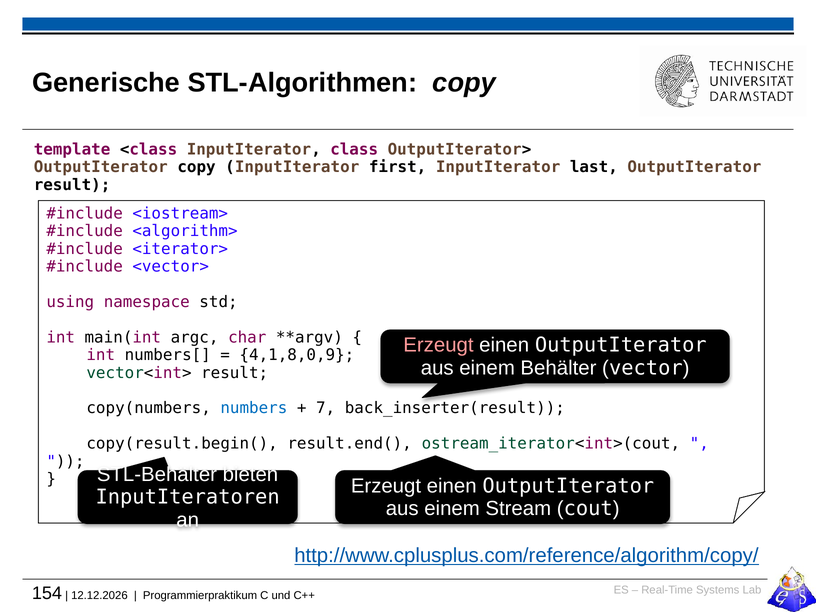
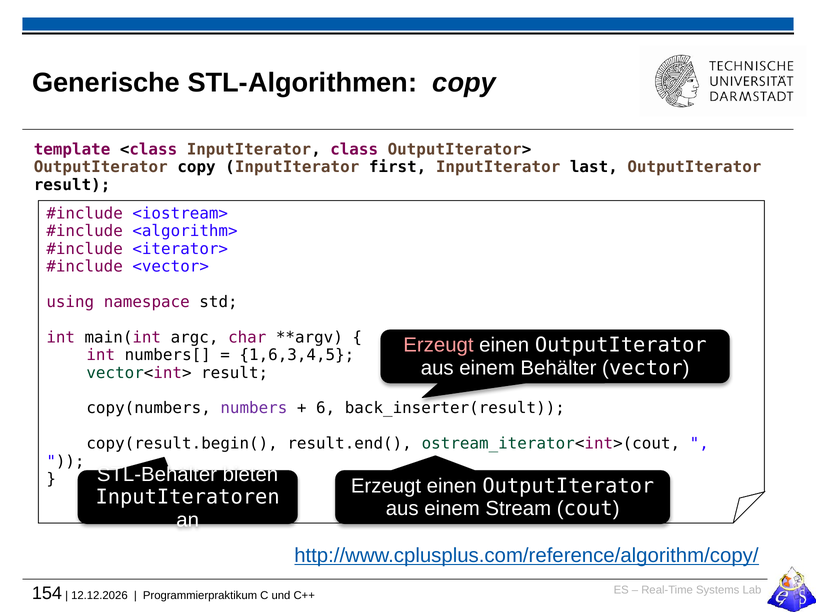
4,1,8,0,9: 4,1,8,0,9 -> 1,6,3,4,5
numbers colour: blue -> purple
7: 7 -> 6
